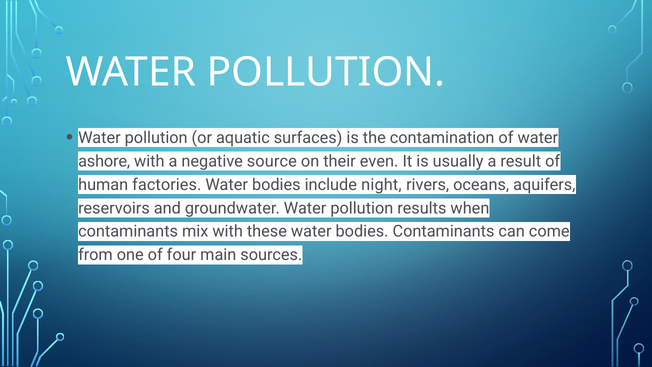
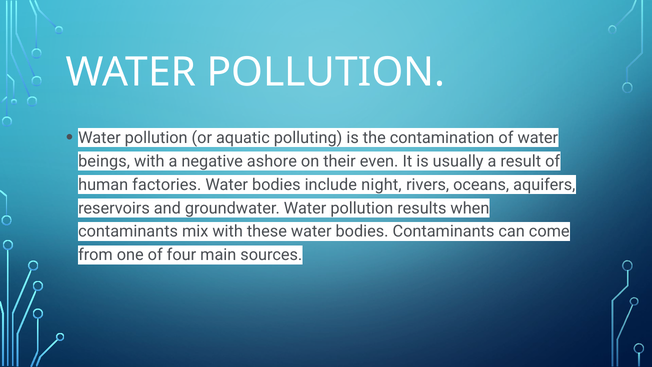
surfaces: surfaces -> polluting
ashore: ashore -> beings
source: source -> ashore
